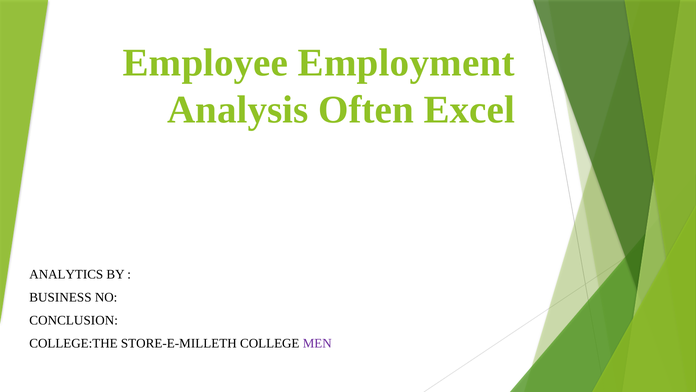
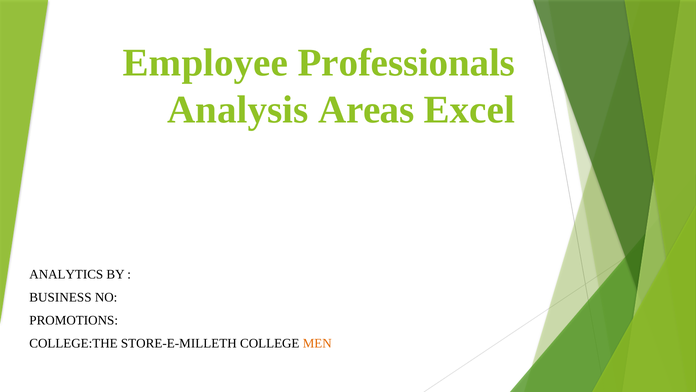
Employment: Employment -> Professionals
Often: Often -> Areas
CONCLUSION: CONCLUSION -> PROMOTIONS
MEN colour: purple -> orange
